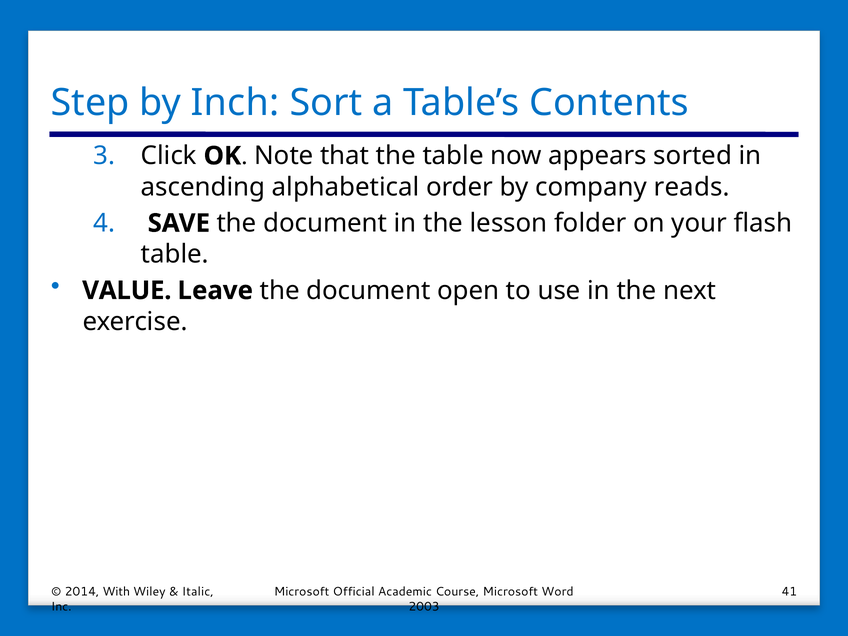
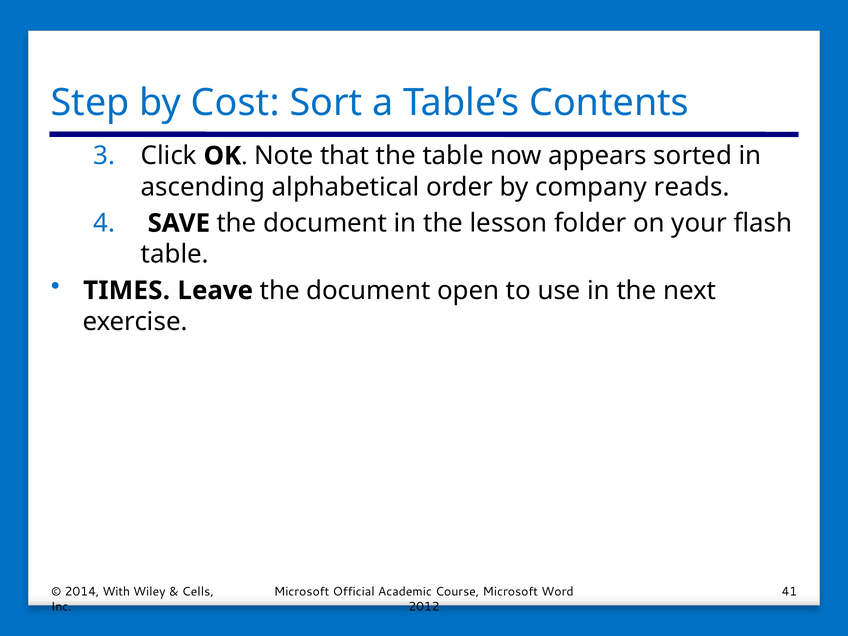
Inch: Inch -> Cost
VALUE: VALUE -> TIMES
Italic: Italic -> Cells
2003: 2003 -> 2012
